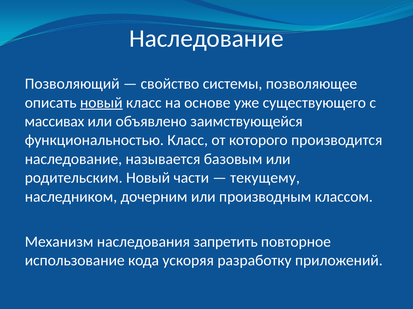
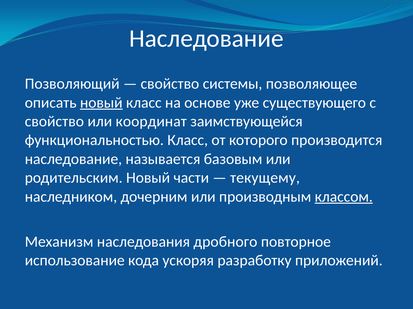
массивах at (54, 122): массивах -> свойство
объявлено: объявлено -> координат
классом underline: none -> present
запретить: запретить -> дробного
